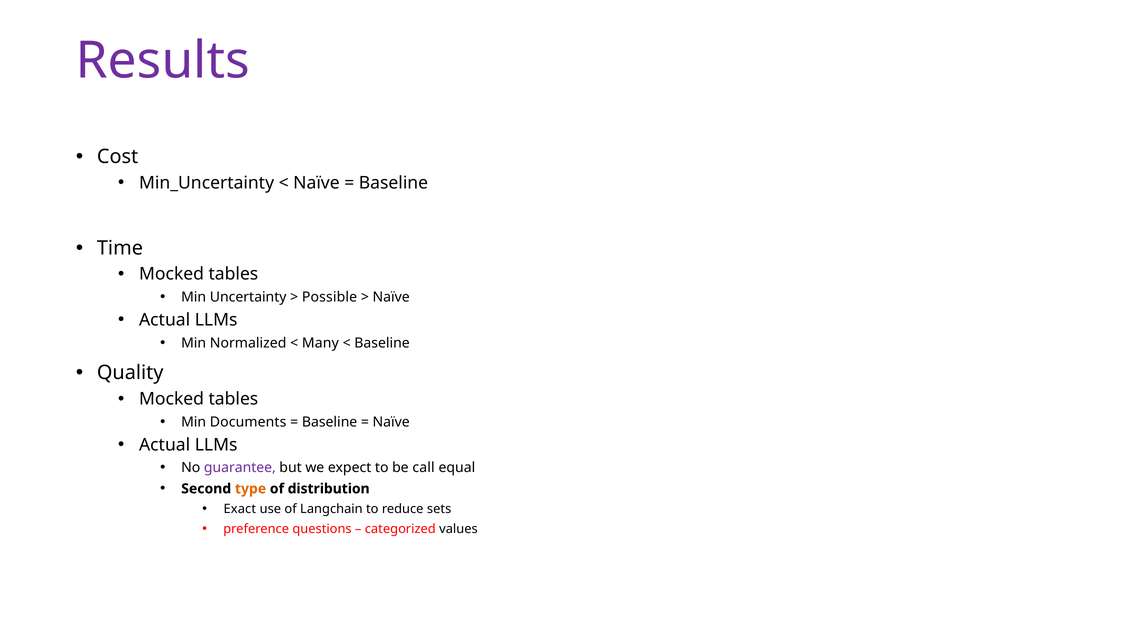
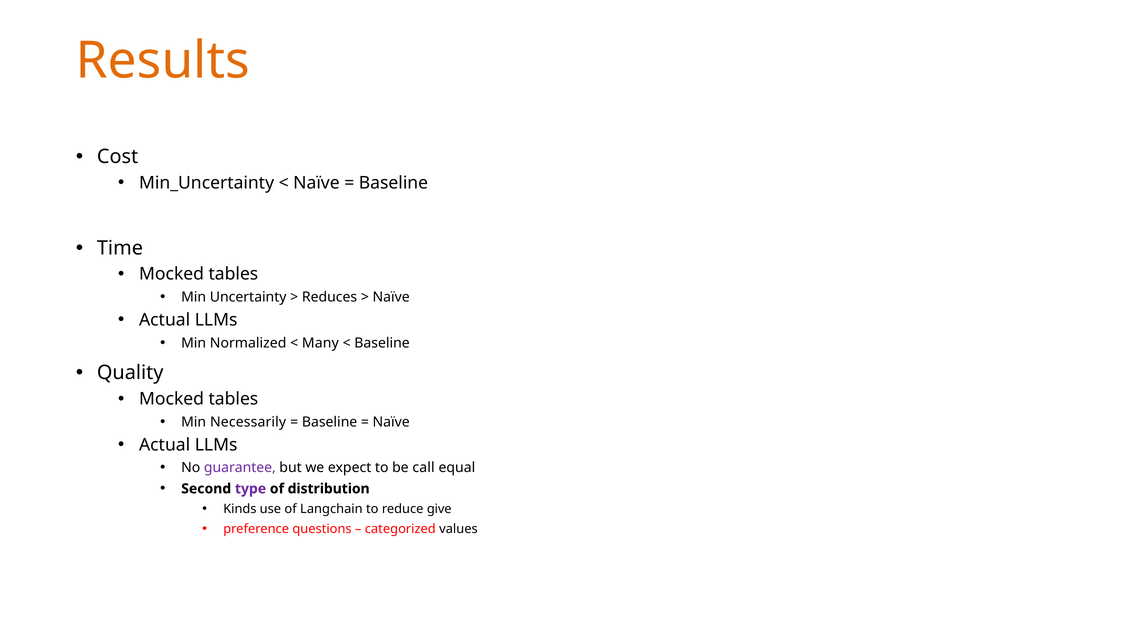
Results colour: purple -> orange
Possible: Possible -> Reduces
Documents: Documents -> Necessarily
type colour: orange -> purple
Exact: Exact -> Kinds
sets: sets -> give
